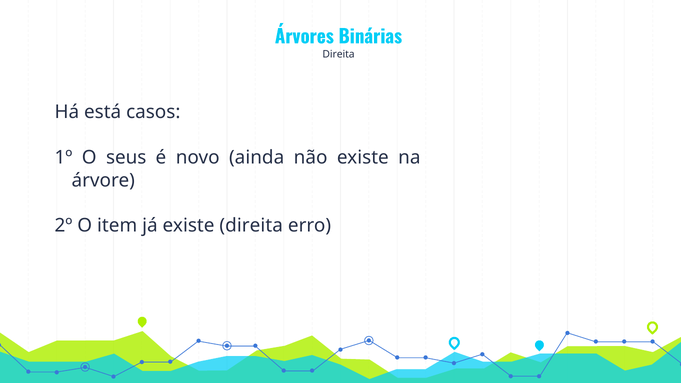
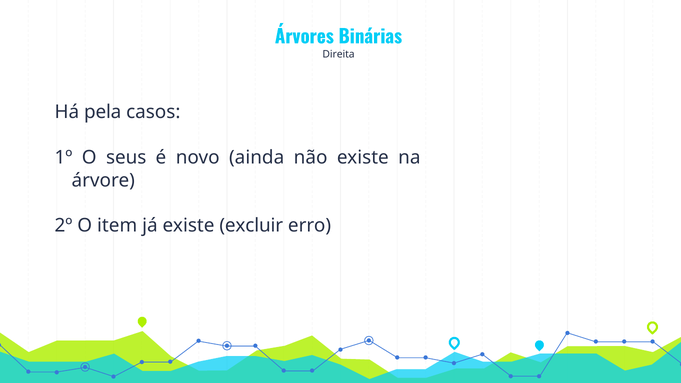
está: está -> pela
existe direita: direita -> excluir
